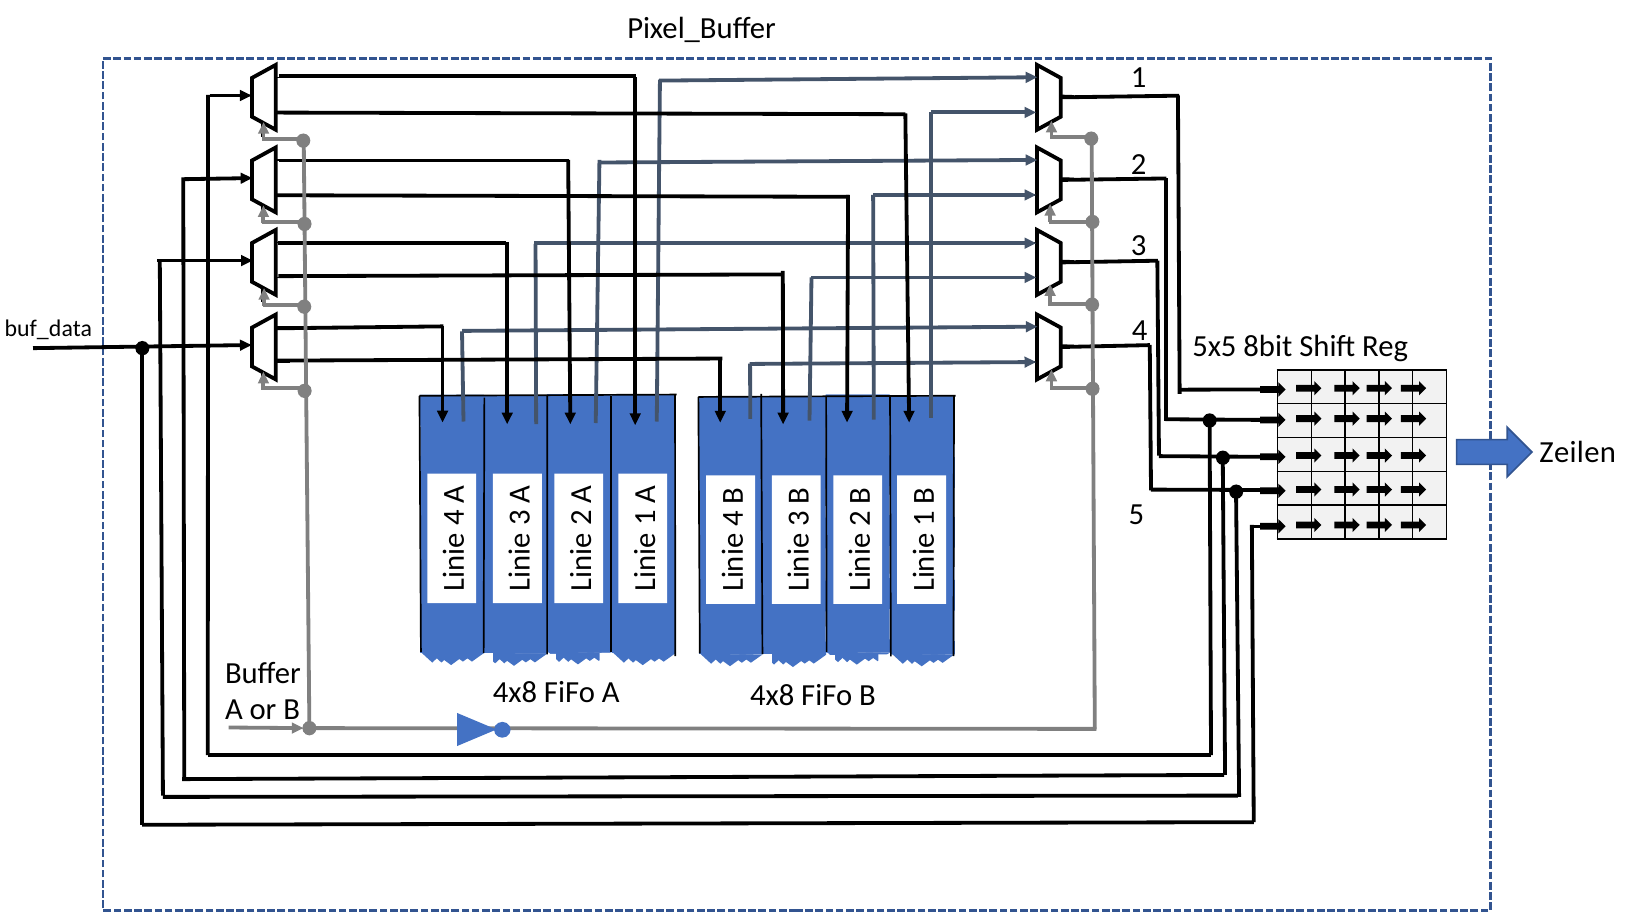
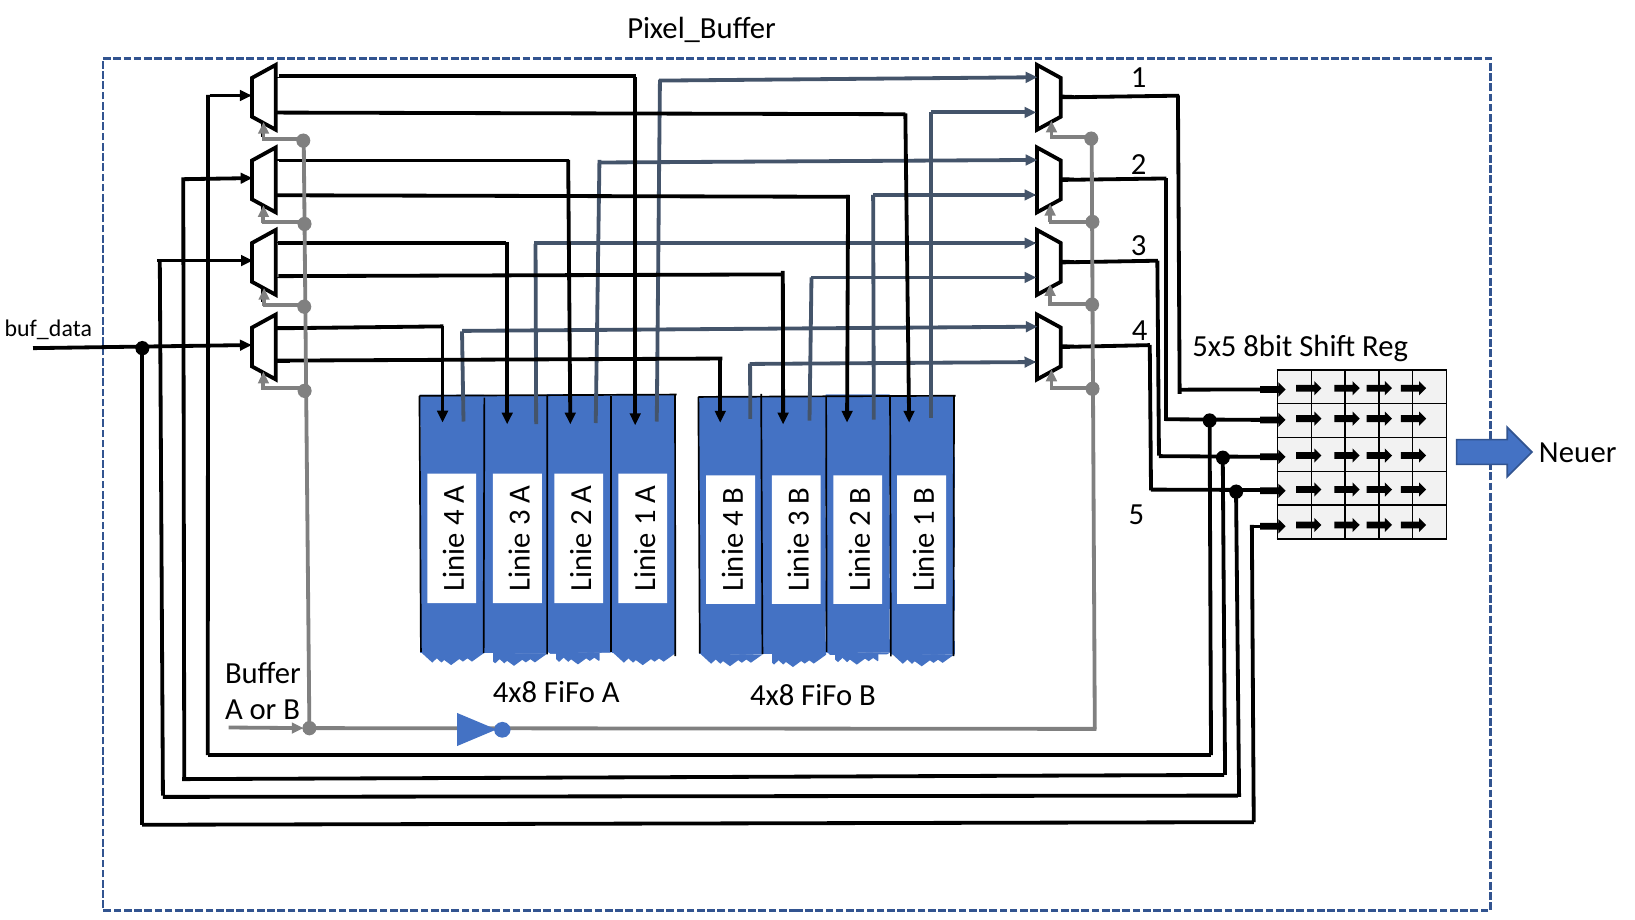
Zeilen: Zeilen -> Neuer
